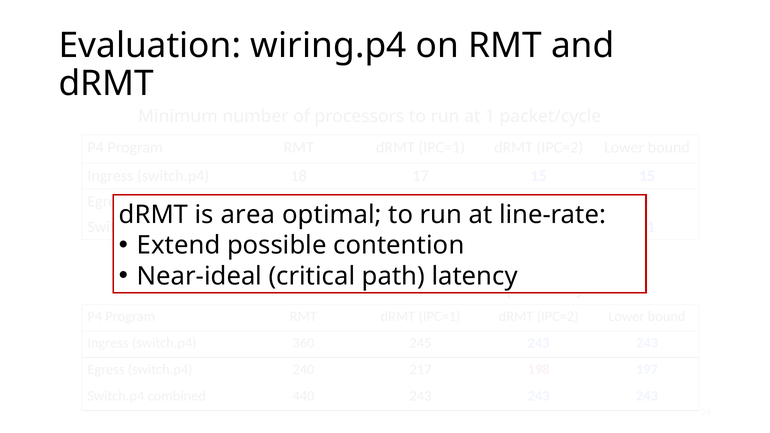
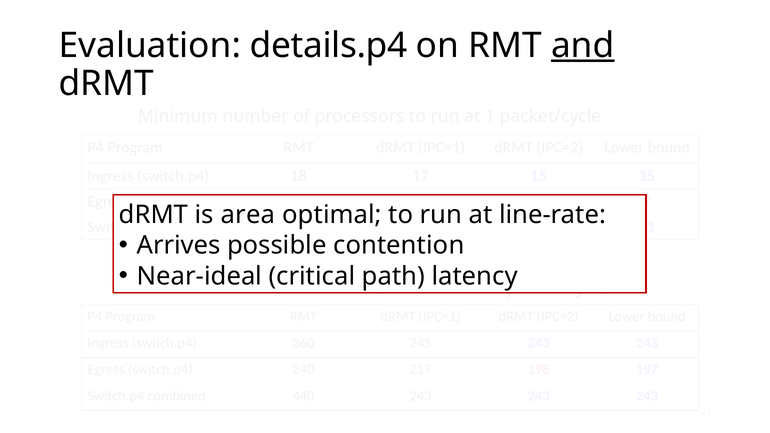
wiring.p4: wiring.p4 -> details.p4
and underline: none -> present
Extend: Extend -> Arrives
